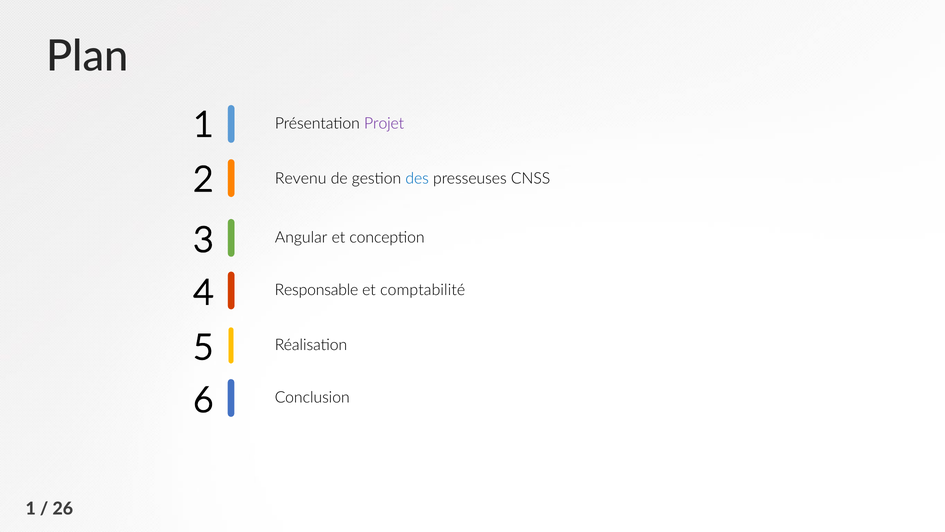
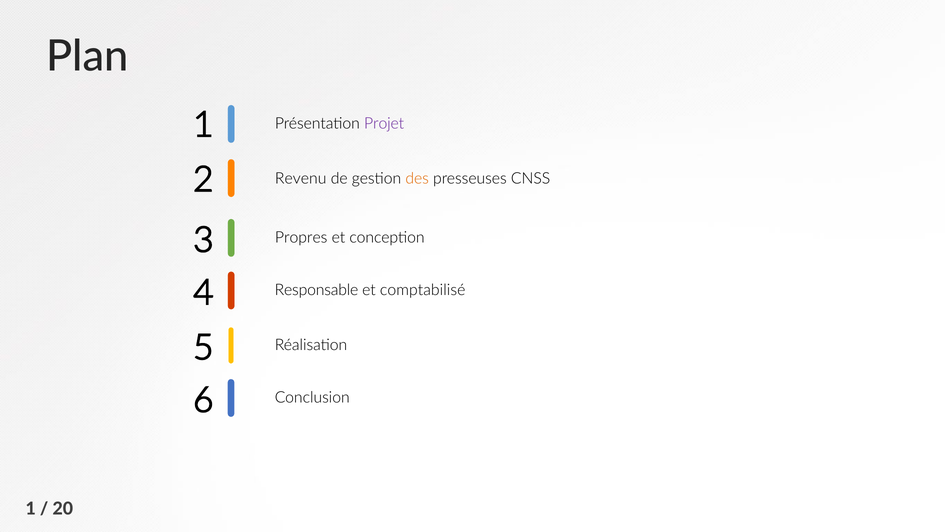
des colour: blue -> orange
Angular: Angular -> Propres
comptabilité: comptabilité -> comptabilisé
26: 26 -> 20
